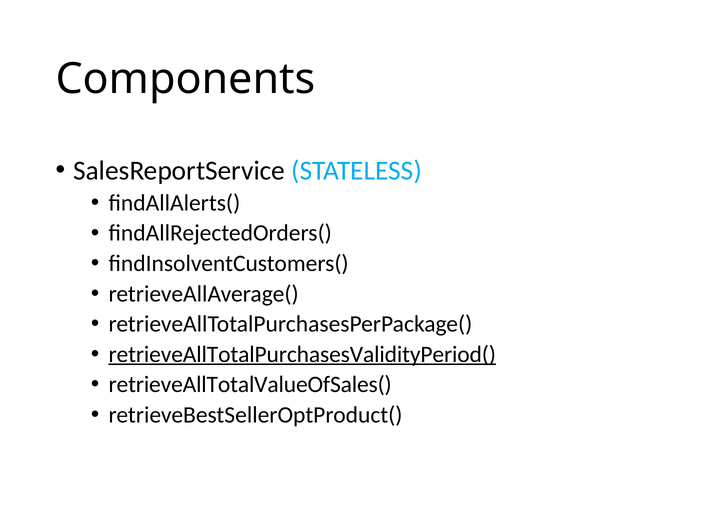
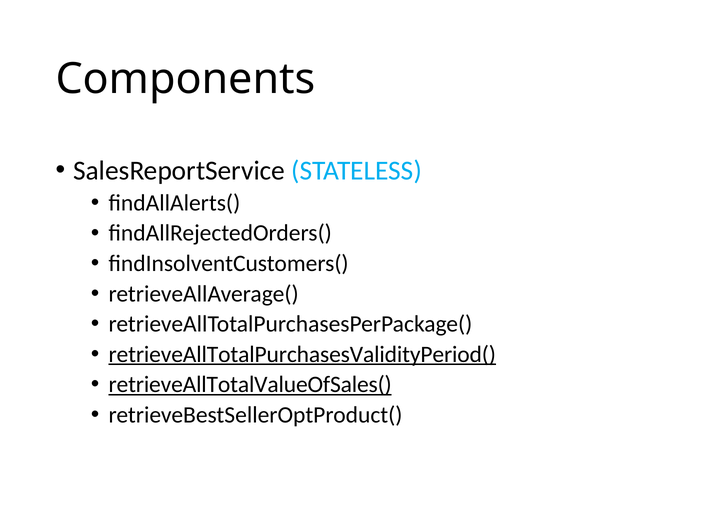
retrieveAllTotalValueOfSales( underline: none -> present
